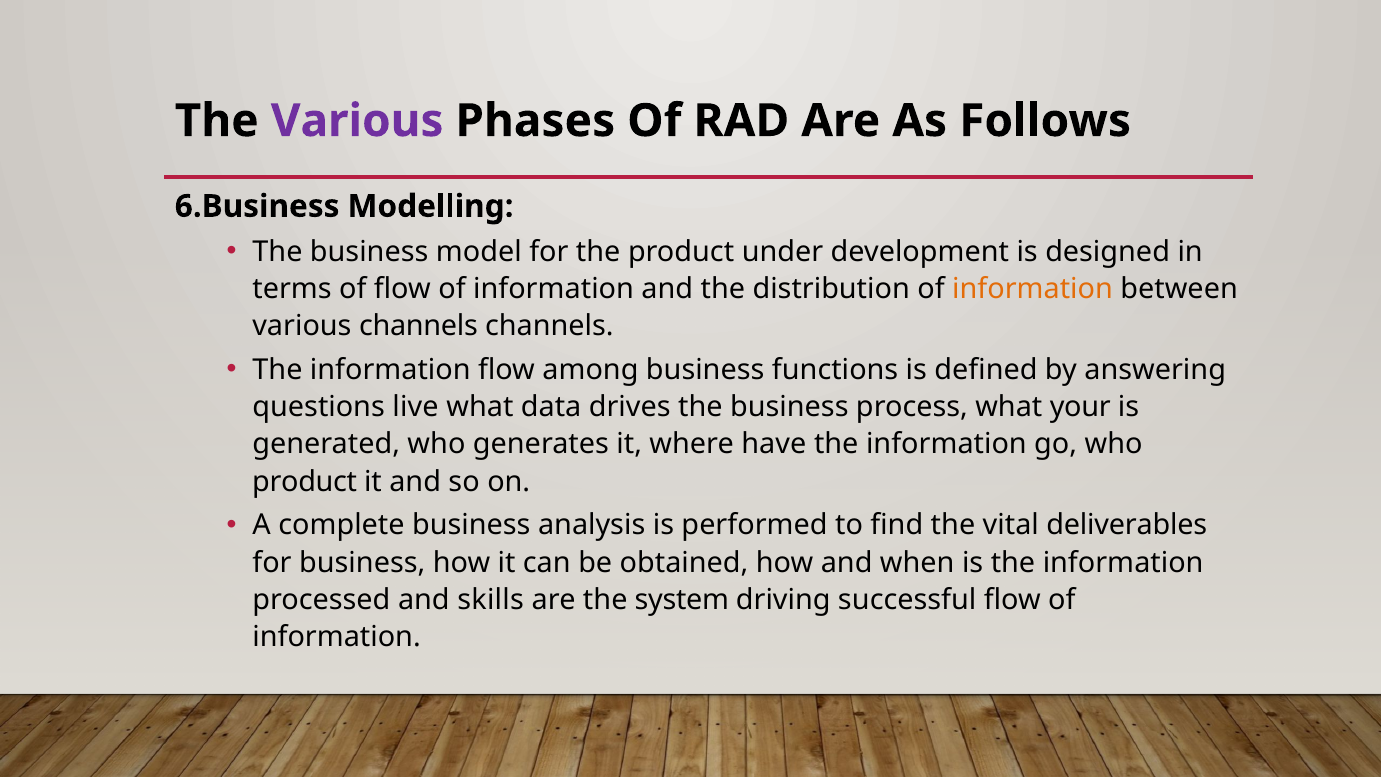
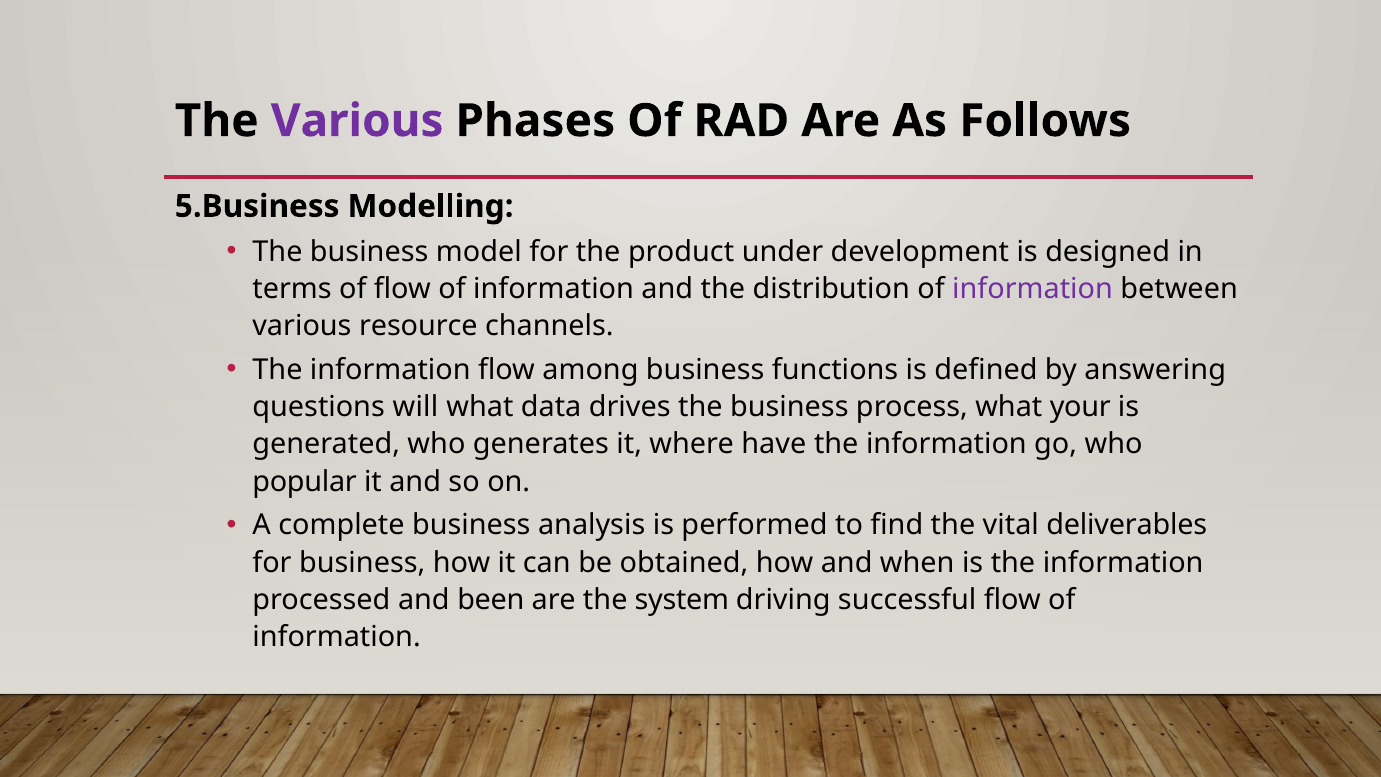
6.Business: 6.Business -> 5.Business
information at (1033, 289) colour: orange -> purple
various channels: channels -> resource
live: live -> will
product at (305, 482): product -> popular
skills: skills -> been
